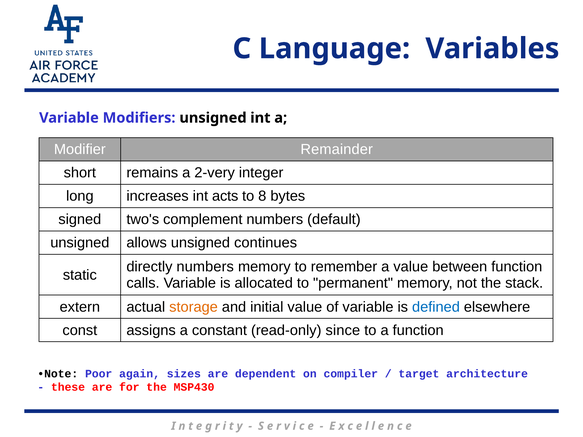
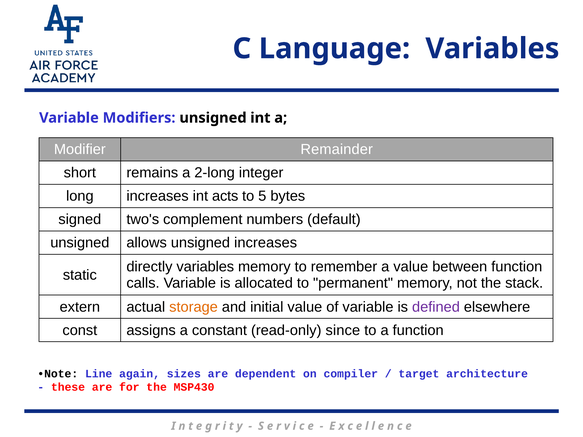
2-very: 2-very -> 2-long
8: 8 -> 5
unsigned continues: continues -> increases
directly numbers: numbers -> variables
defined colour: blue -> purple
Poor: Poor -> Line
